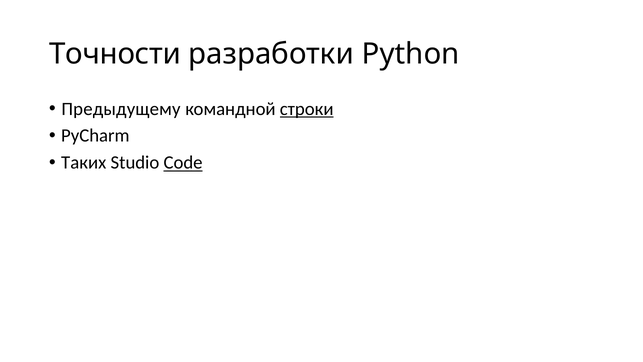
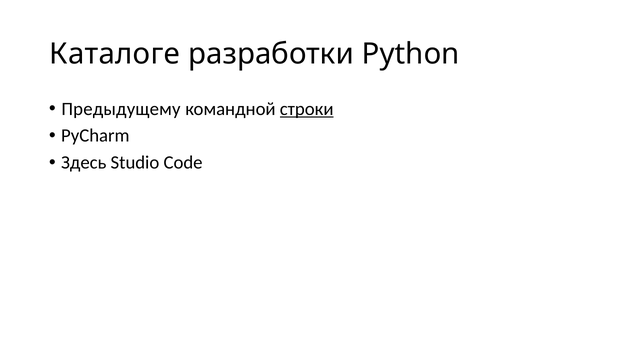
Точности: Точности -> Каталоге
Таких: Таких -> Здесь
Code underline: present -> none
